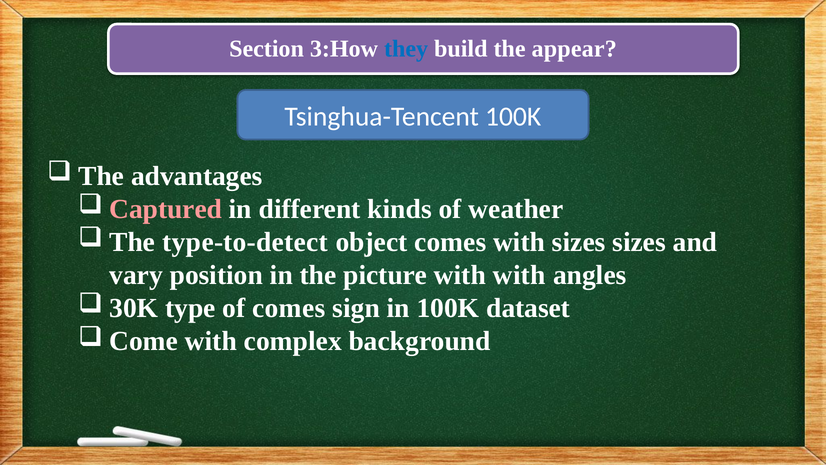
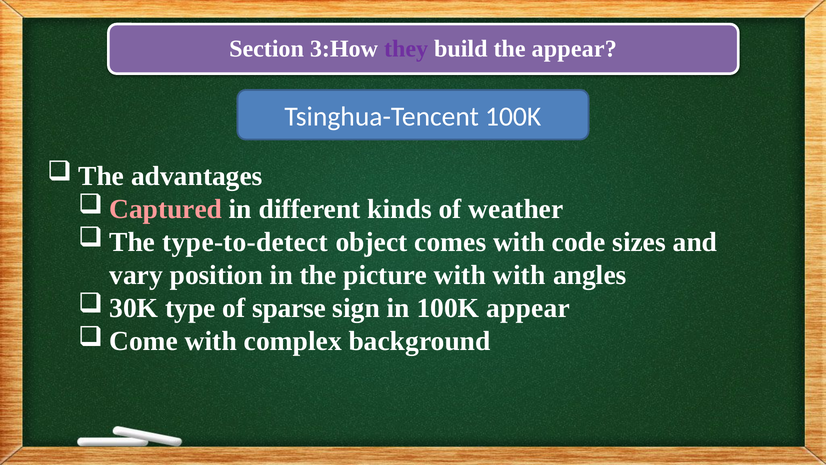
they colour: blue -> purple
with sizes: sizes -> code
of comes: comes -> sparse
100K dataset: dataset -> appear
